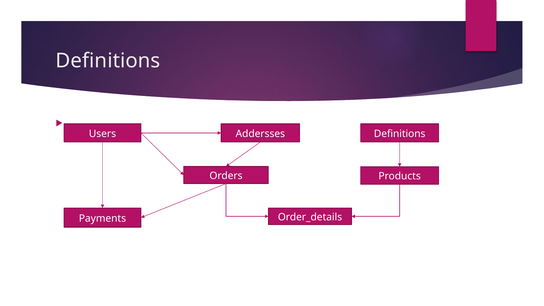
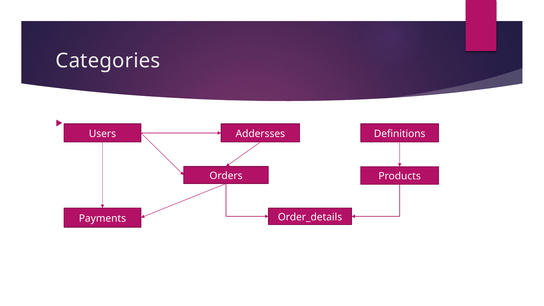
Definitions at (108, 61): Definitions -> Categories
